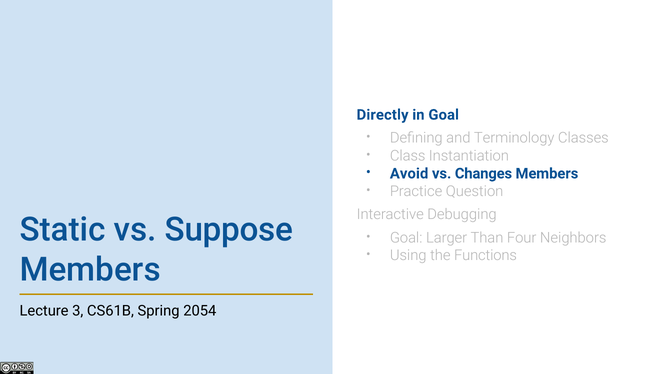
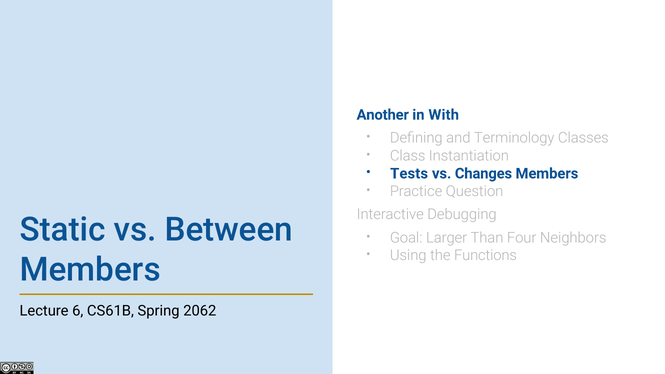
Directly: Directly -> Another
in Goal: Goal -> With
Avoid: Avoid -> Tests
Suppose: Suppose -> Between
3: 3 -> 6
2054: 2054 -> 2062
